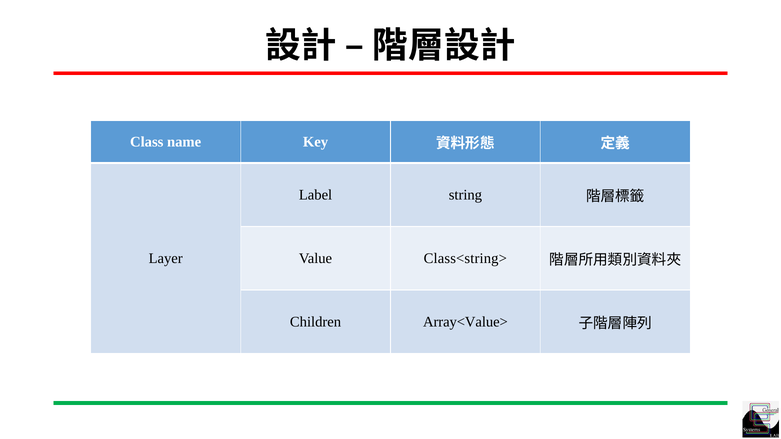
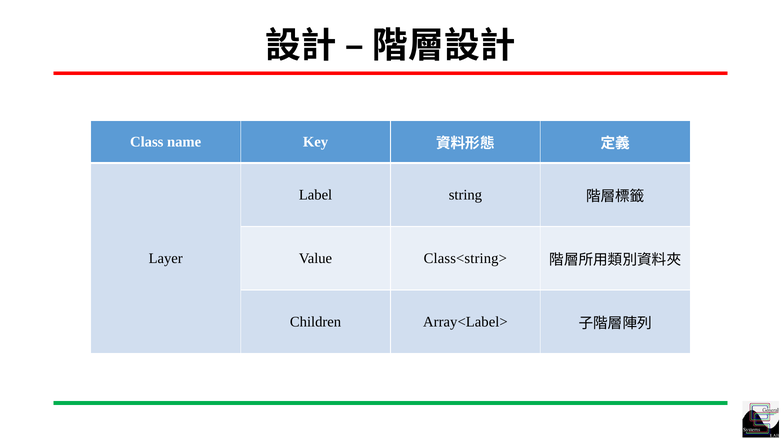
Array<Value>: Array<Value> -> Array<Label>
